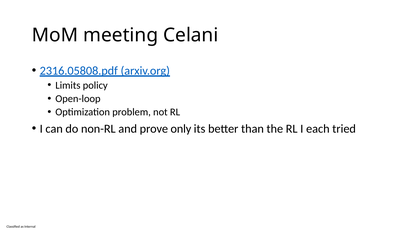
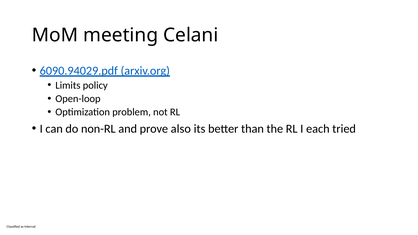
2316.05808.pdf: 2316.05808.pdf -> 6090.94029.pdf
only: only -> also
